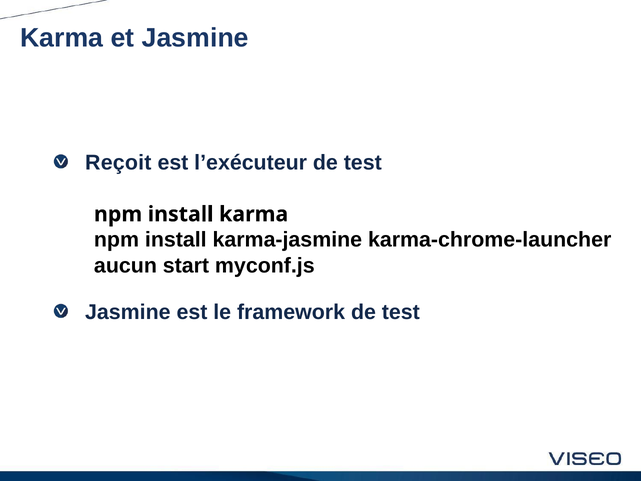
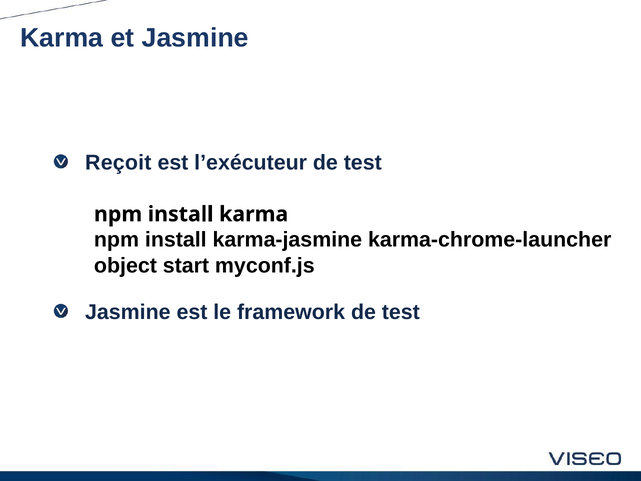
aucun: aucun -> object
